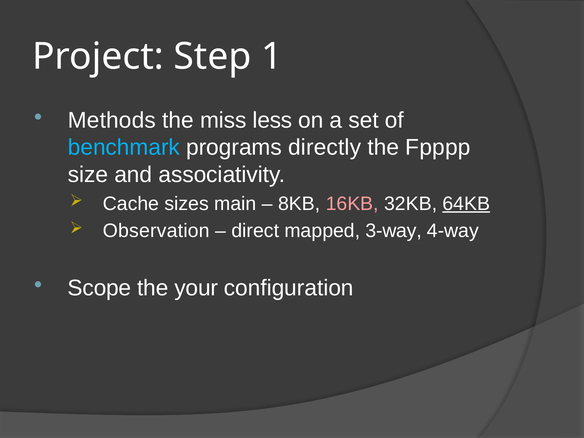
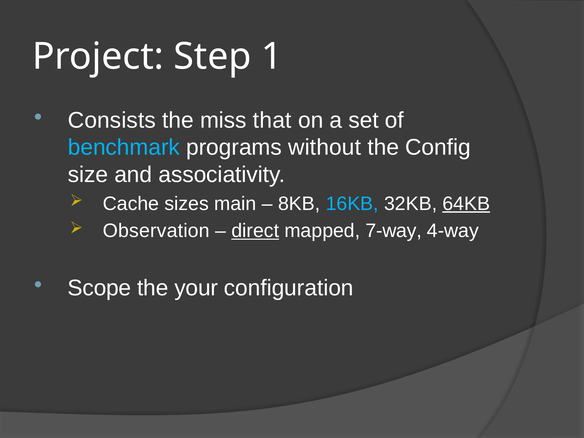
Methods: Methods -> Consists
less: less -> that
directly: directly -> without
Fpppp: Fpppp -> Config
16KB colour: pink -> light blue
direct underline: none -> present
3-way: 3-way -> 7-way
